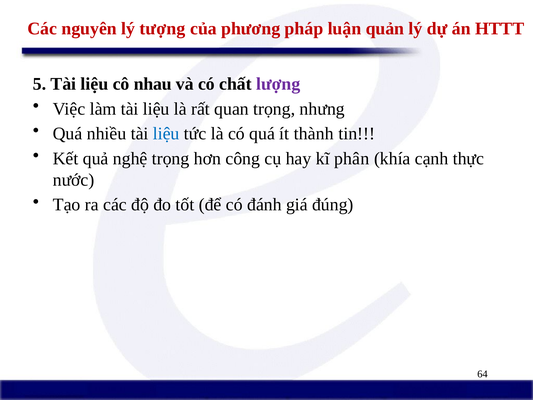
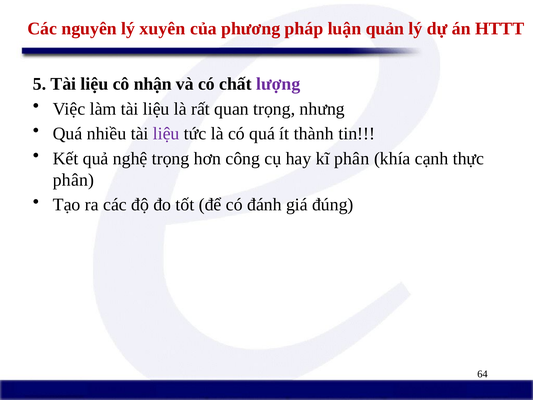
tượng: tượng -> xuyên
nhau: nhau -> nhận
liệu at (166, 134) colour: blue -> purple
nước at (74, 180): nước -> phân
